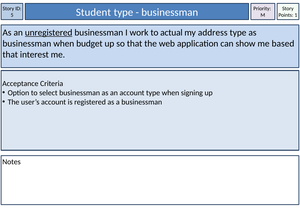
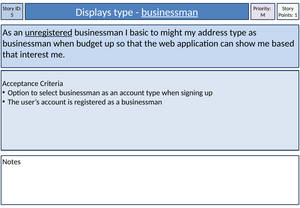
Student: Student -> Displays
businessman at (170, 12) underline: none -> present
work: work -> basic
actual: actual -> might
